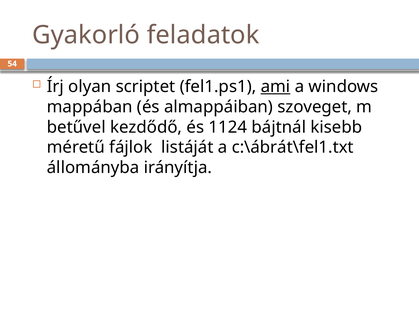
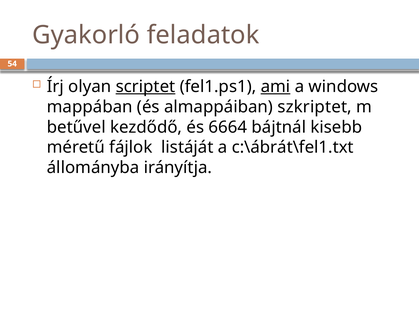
scriptet underline: none -> present
szoveget: szoveget -> szkriptet
1124: 1124 -> 6664
